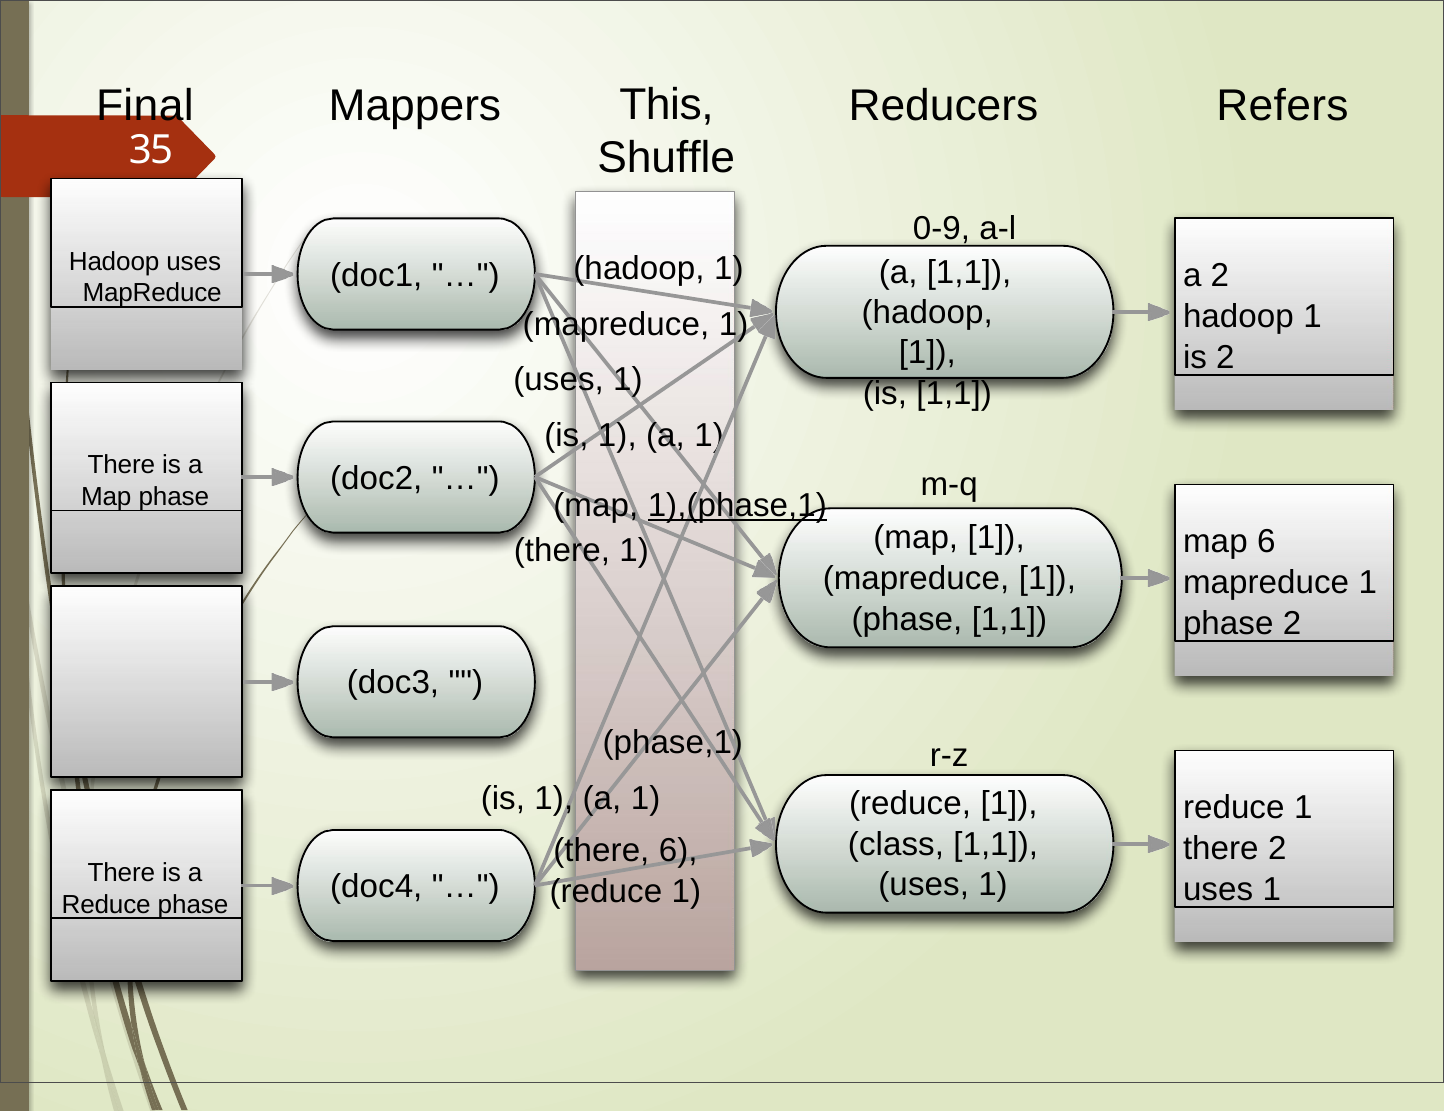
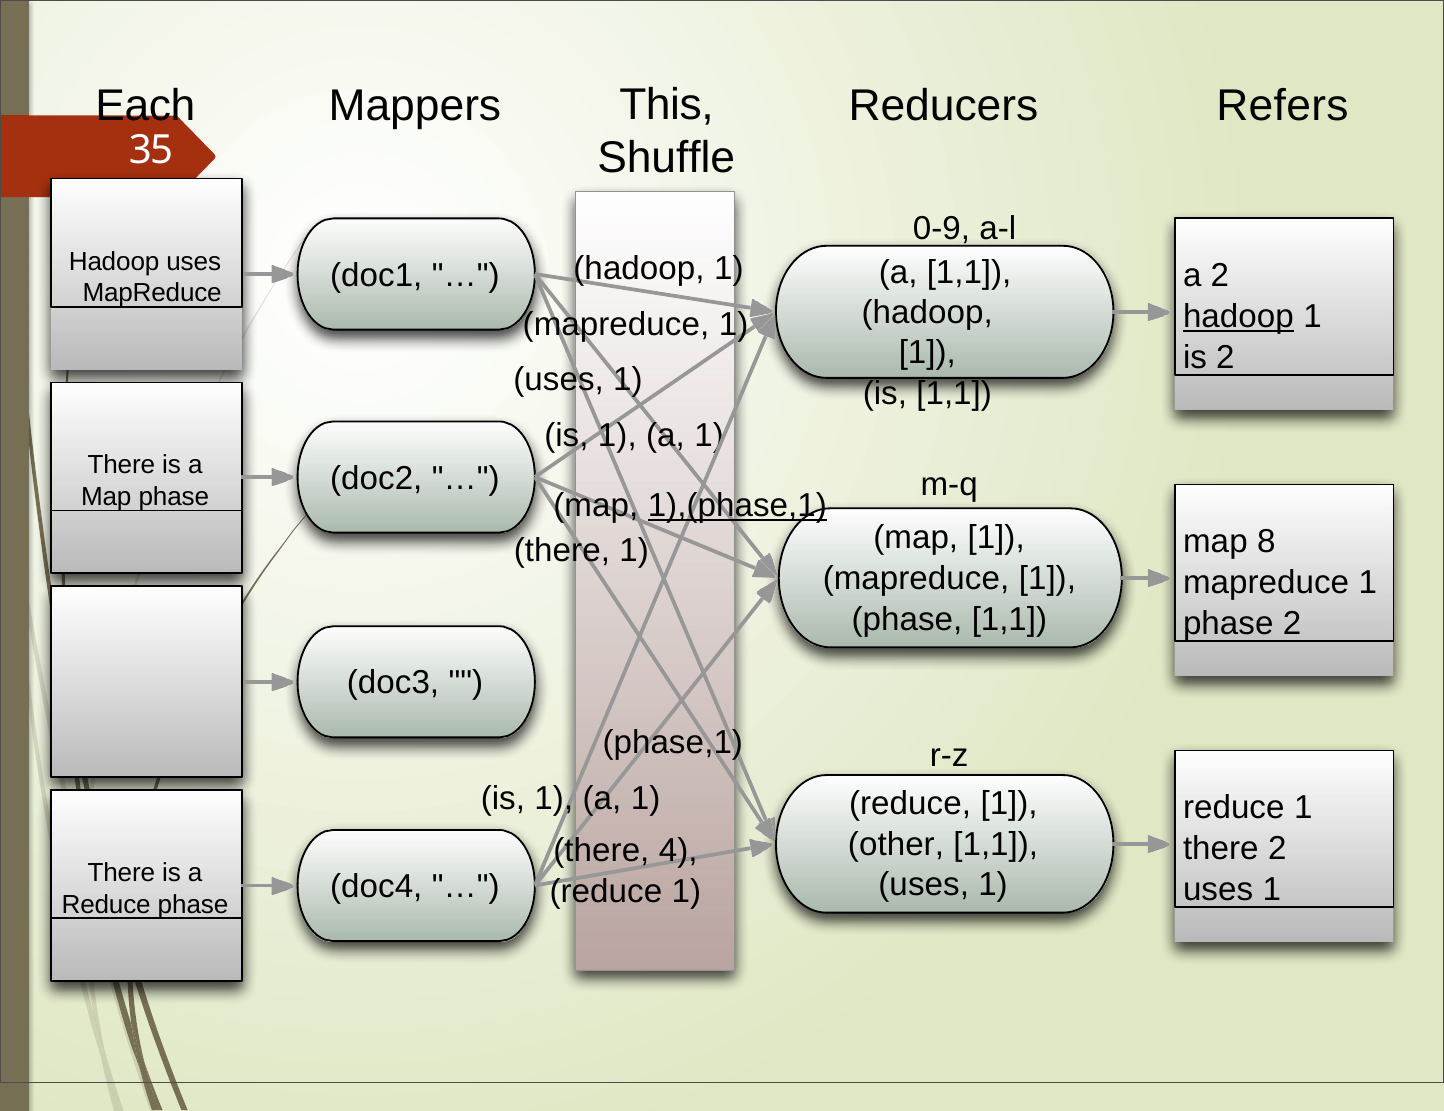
Final: Final -> Each
hadoop at (1238, 316) underline: none -> present
map 6: 6 -> 8
class: class -> other
there 6: 6 -> 4
